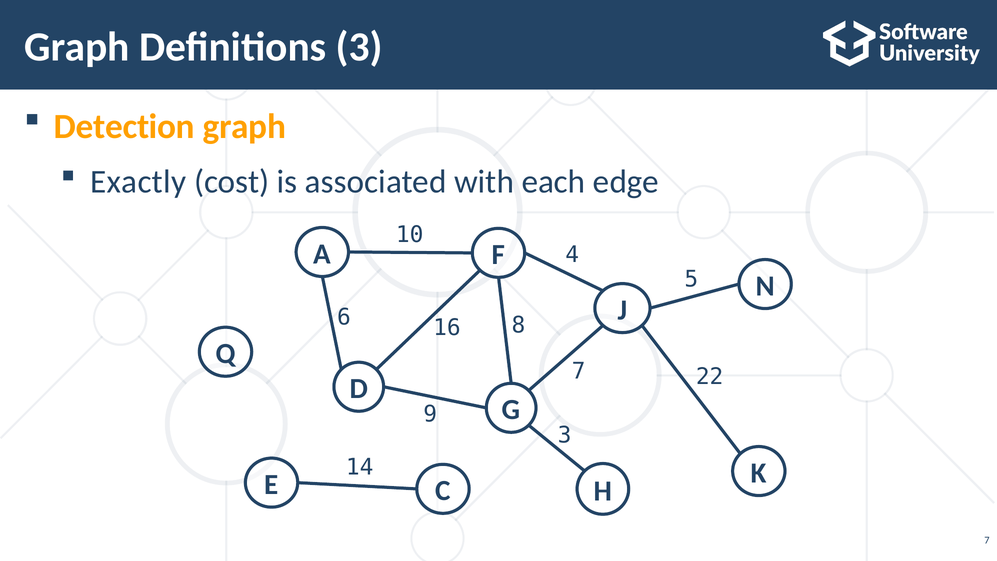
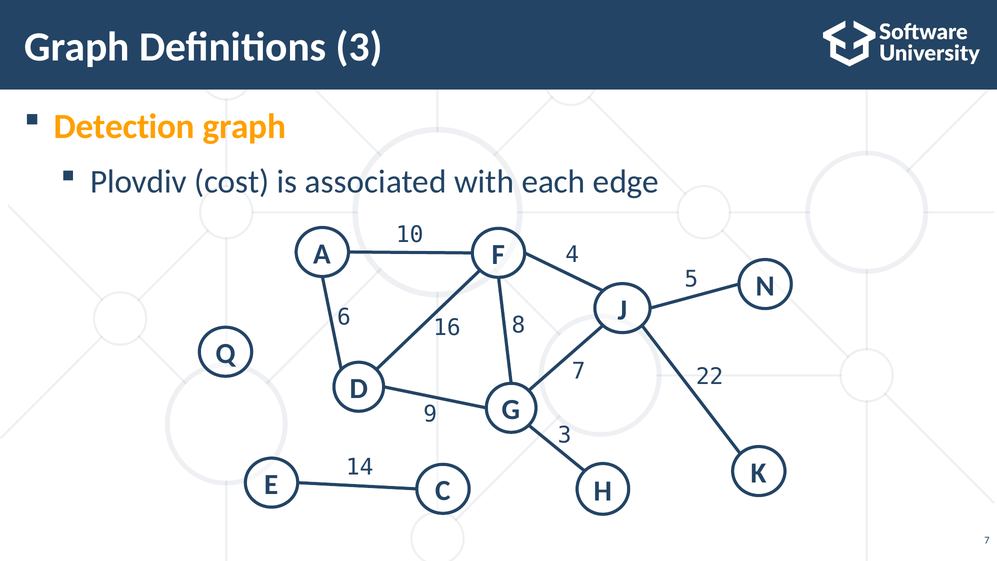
Exactly: Exactly -> Plovdiv
